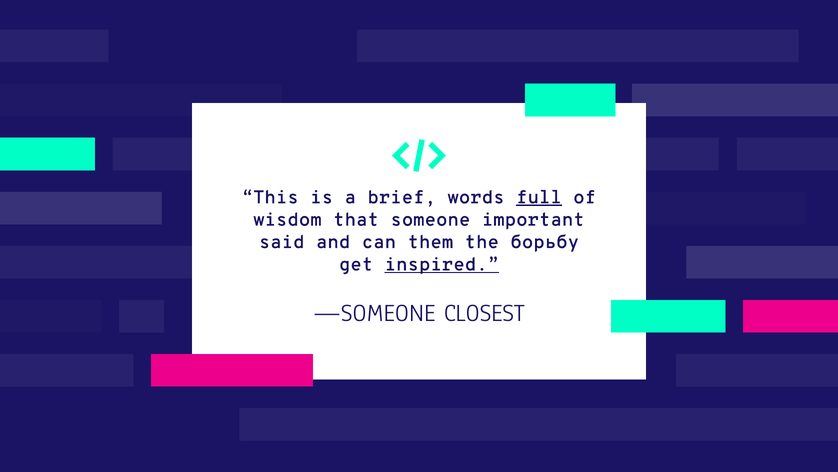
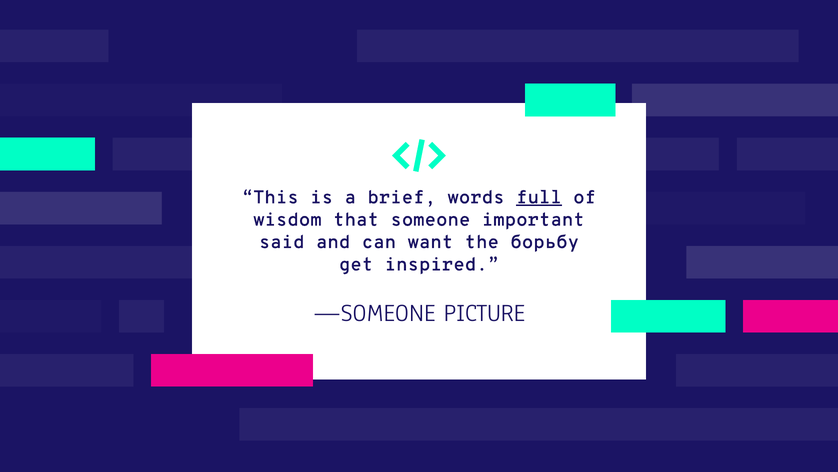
them: them -> want
inspired underline: present -> none
CLOSEST: CLOSEST -> PICTURE
